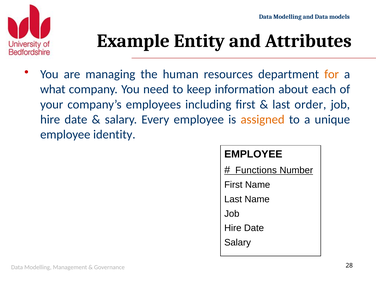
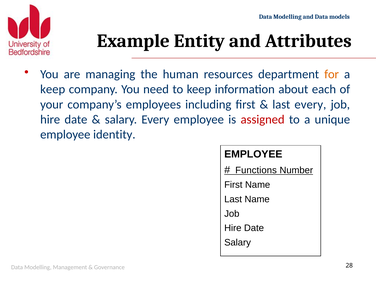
what at (53, 89): what -> keep
last order: order -> every
assigned colour: orange -> red
